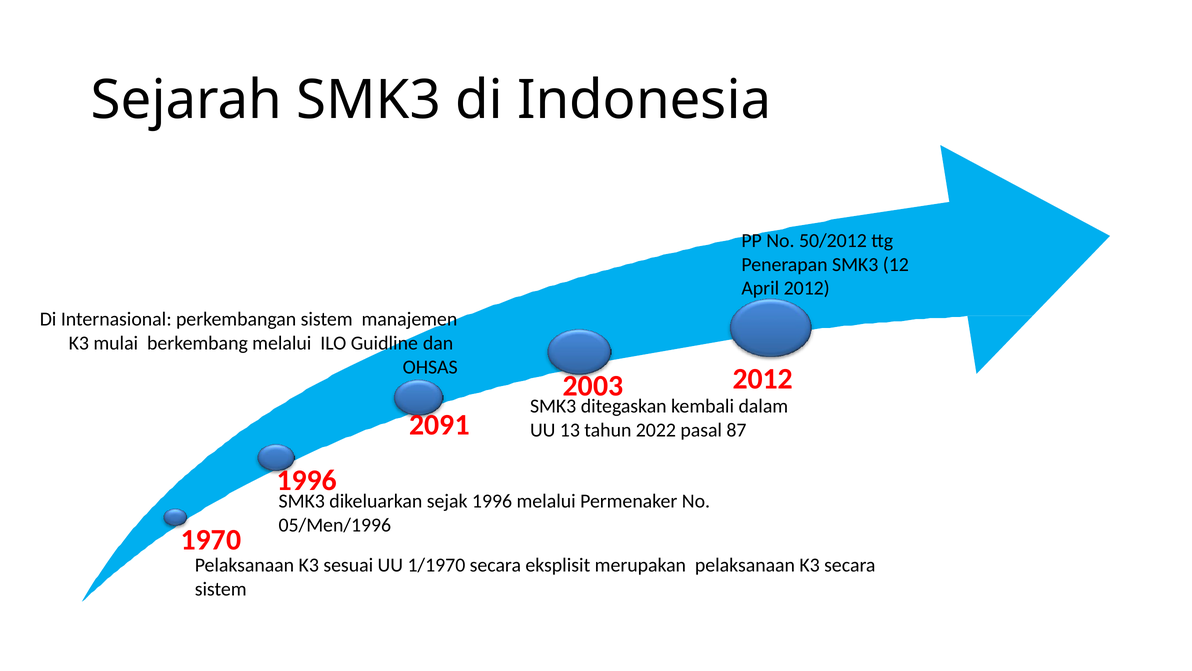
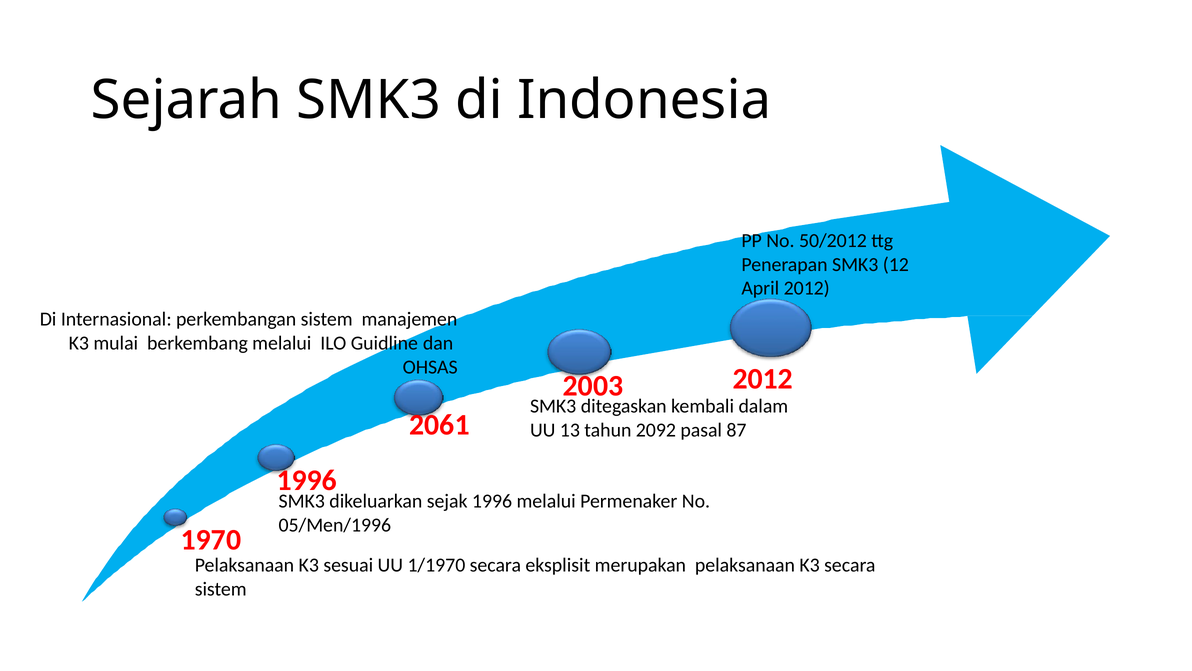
2091: 2091 -> 2061
2022: 2022 -> 2092
